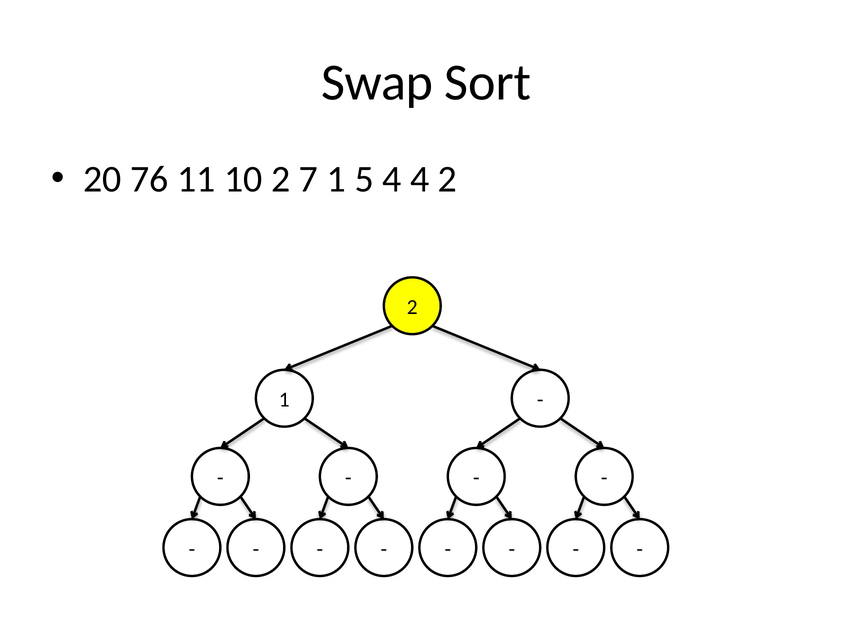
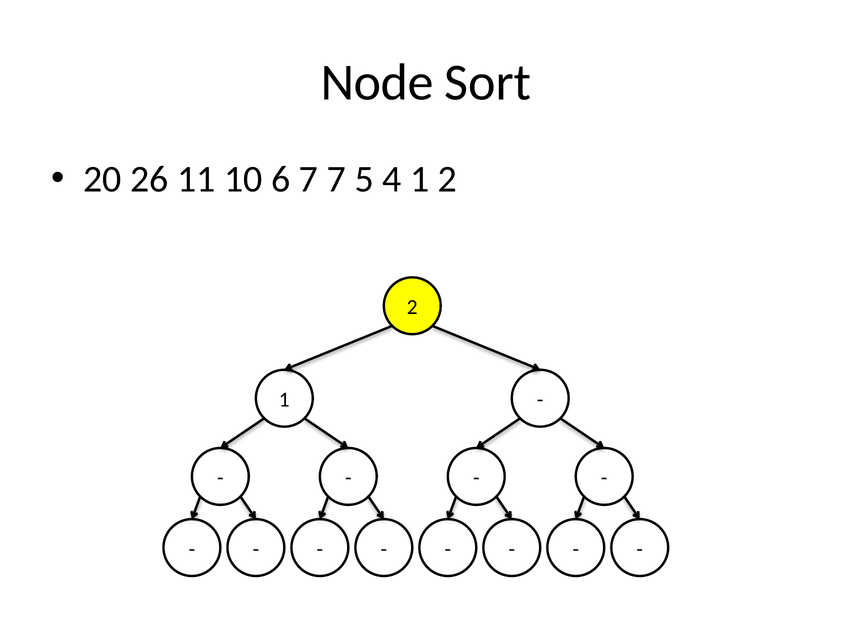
Swap: Swap -> Node
76: 76 -> 26
10 2: 2 -> 6
7 1: 1 -> 7
4 4: 4 -> 1
